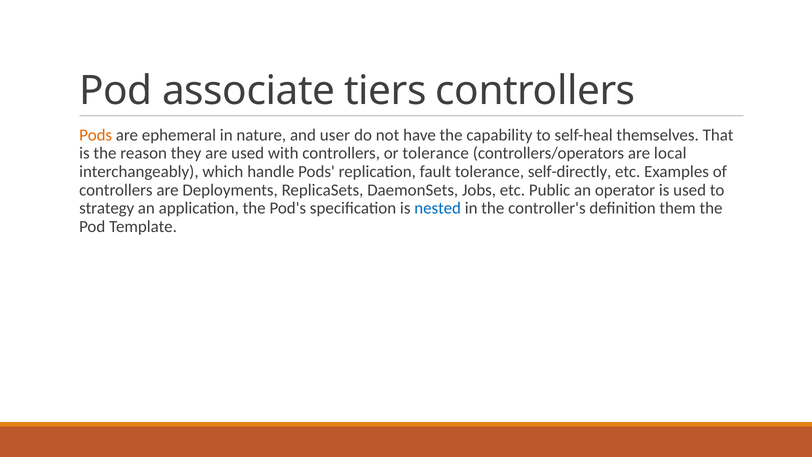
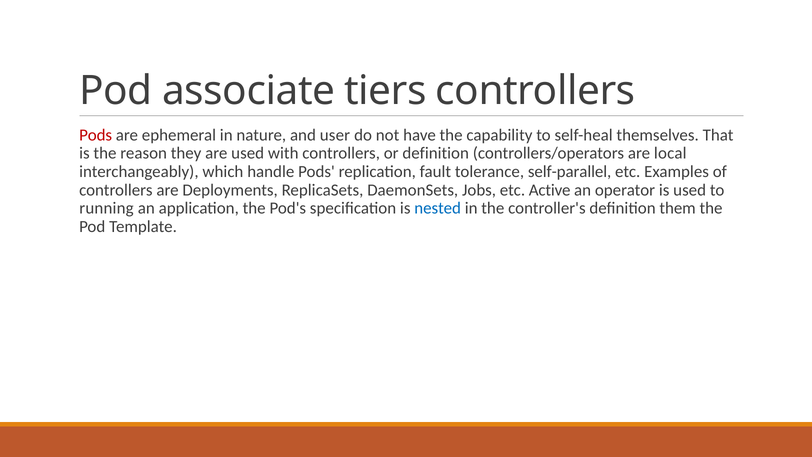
Pods at (96, 135) colour: orange -> red
or tolerance: tolerance -> definition
self-directly: self-directly -> self-parallel
Public: Public -> Active
strategy: strategy -> running
